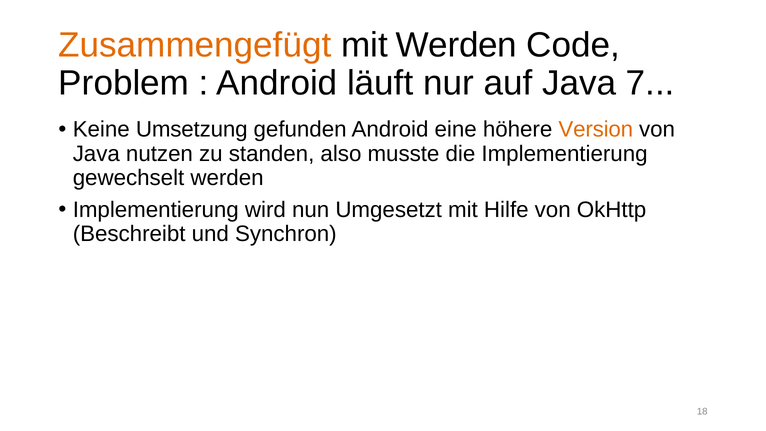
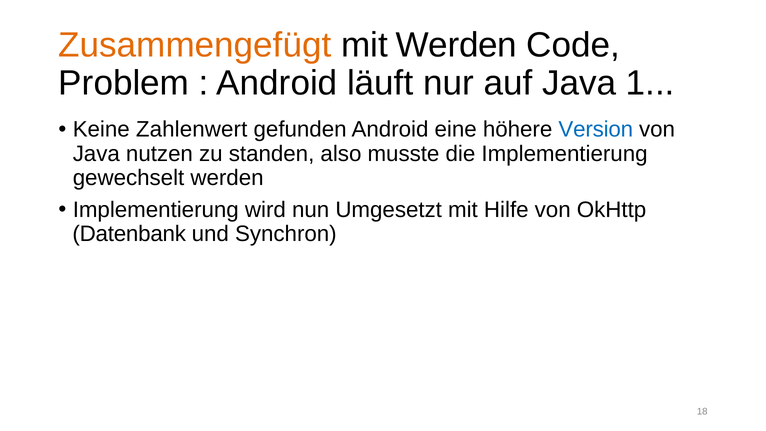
7: 7 -> 1
Umsetzung: Umsetzung -> Zahlenwert
Version colour: orange -> blue
Beschreibt: Beschreibt -> Datenbank
